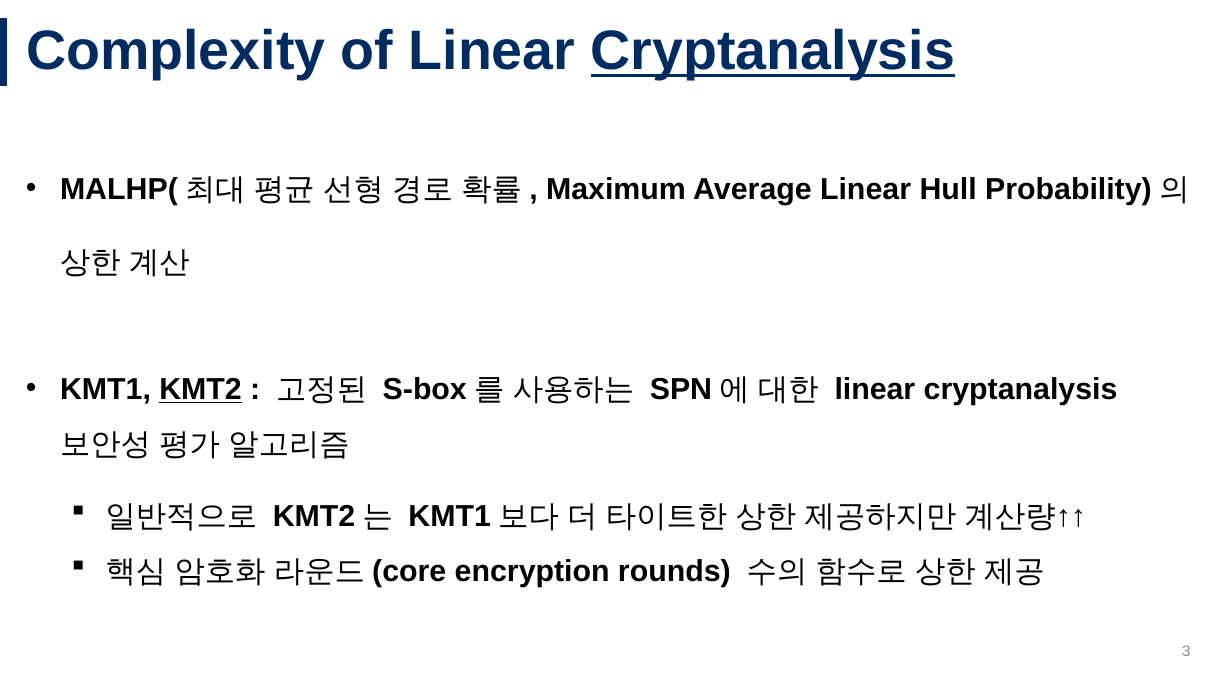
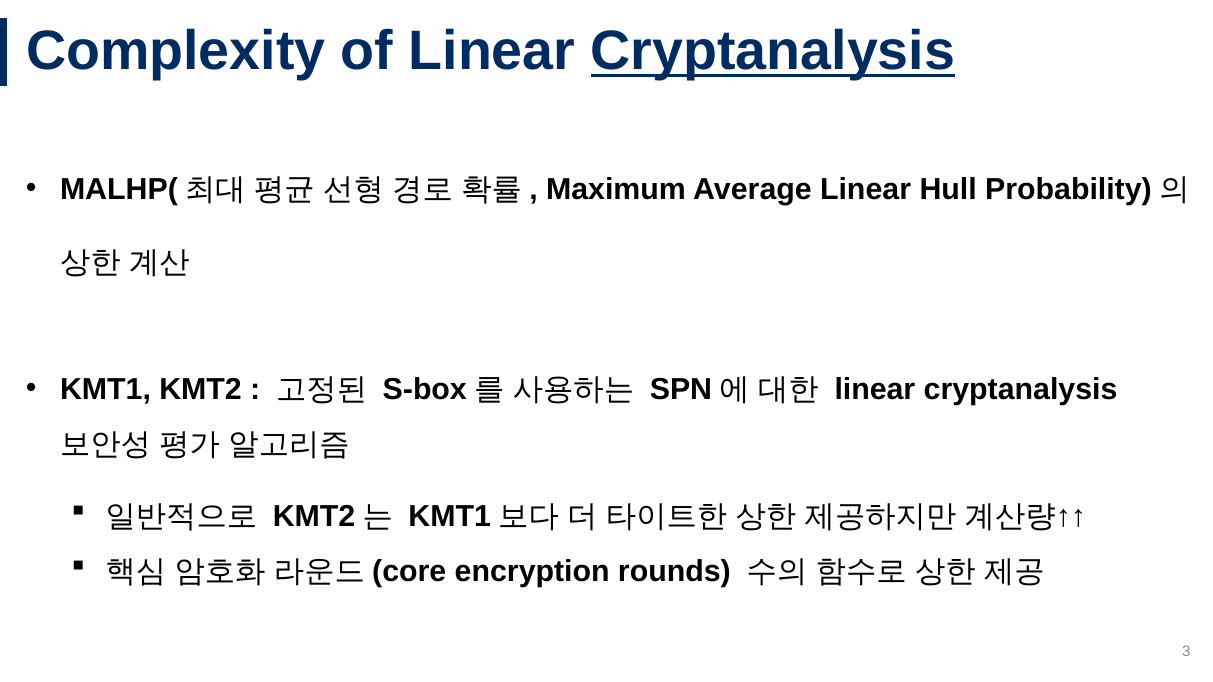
KMT2 at (201, 390) underline: present -> none
